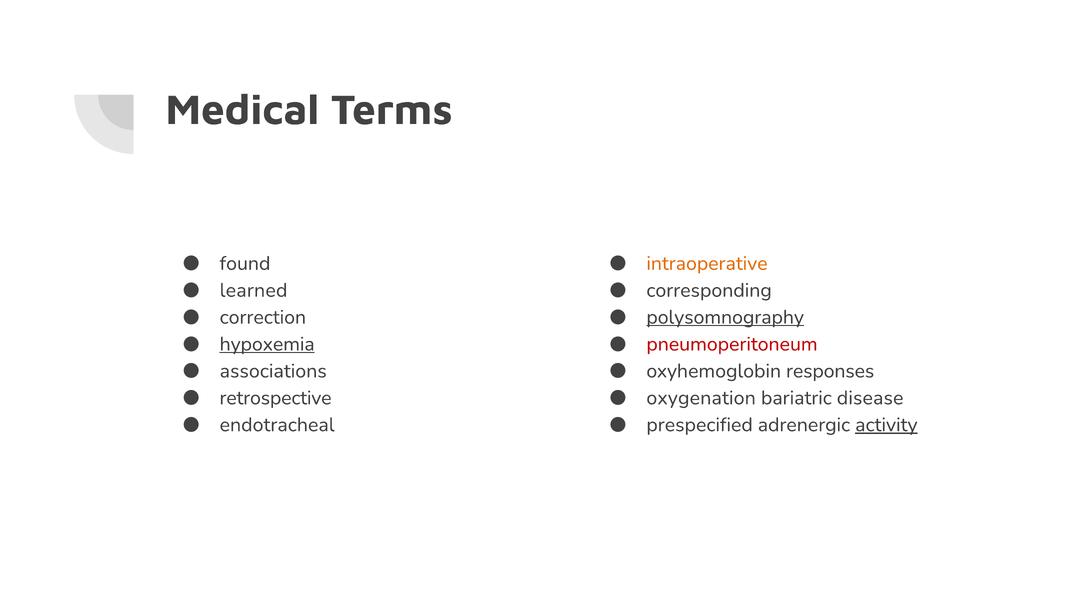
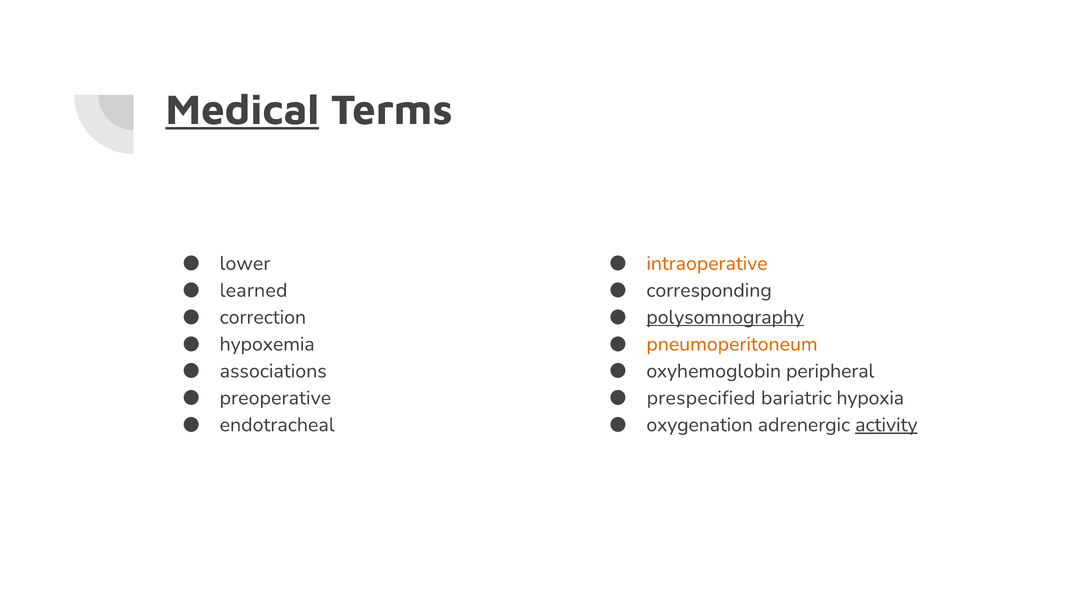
Medical underline: none -> present
found: found -> lower
hypoxemia underline: present -> none
pneumoperitoneum colour: red -> orange
responses: responses -> peripheral
retrospective: retrospective -> preoperative
oxygenation: oxygenation -> prespecified
disease: disease -> hypoxia
prespecified: prespecified -> oxygenation
